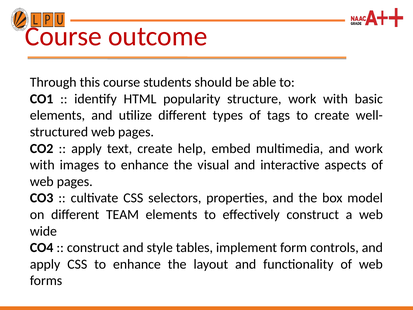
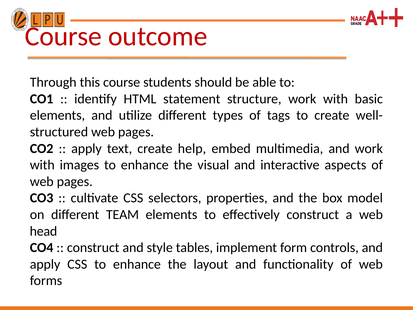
popularity: popularity -> statement
wide: wide -> head
